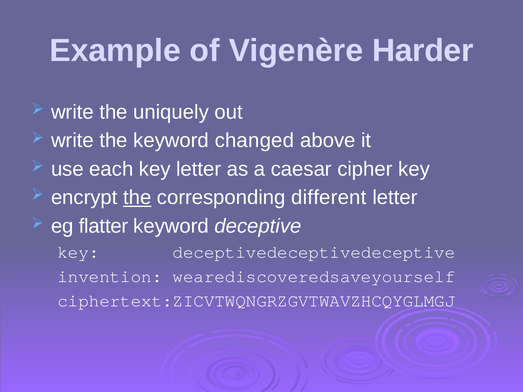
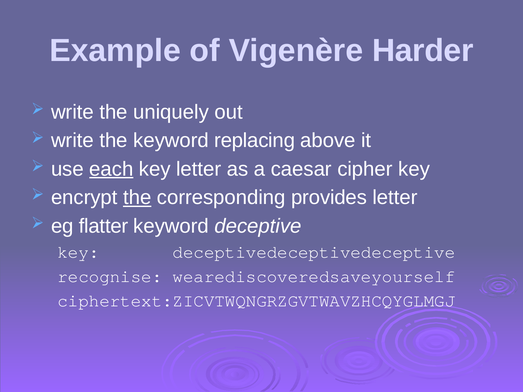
changed: changed -> replacing
each underline: none -> present
different: different -> provides
invention: invention -> recognise
